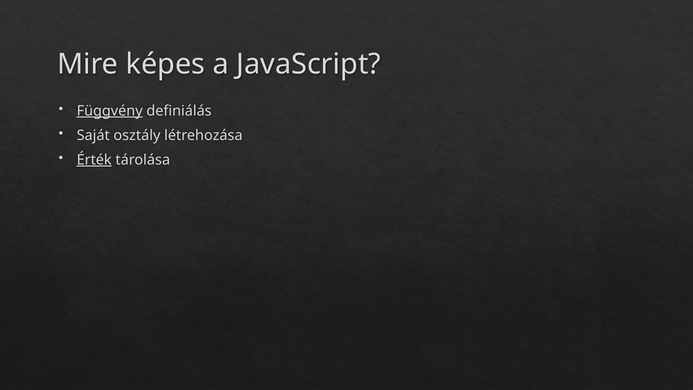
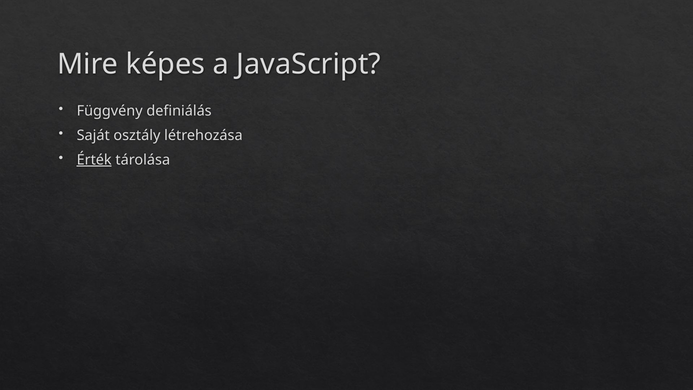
Függvény underline: present -> none
